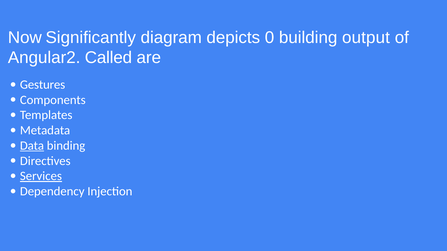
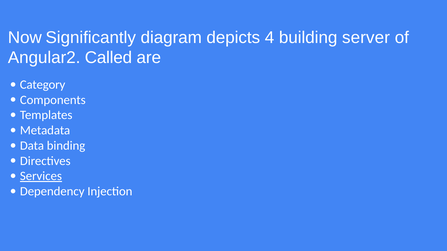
0: 0 -> 4
output: output -> server
Gestures: Gestures -> Category
Data underline: present -> none
